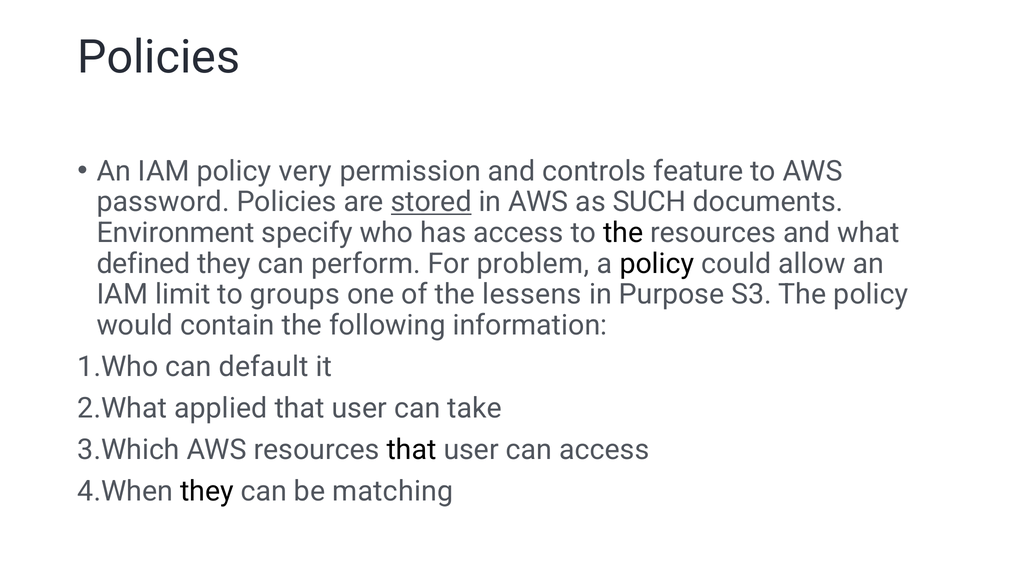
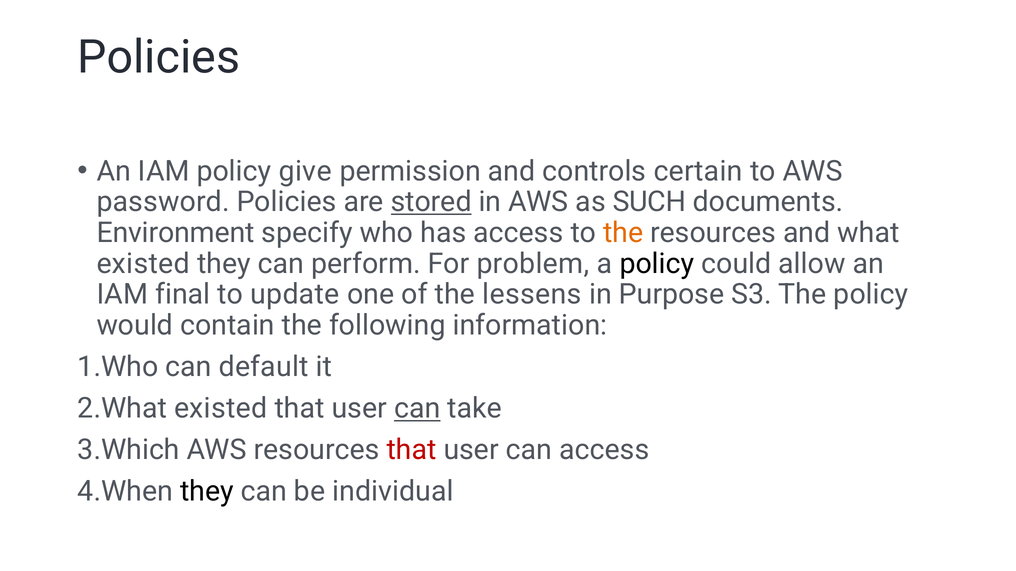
very: very -> give
feature: feature -> certain
the at (623, 233) colour: black -> orange
defined at (143, 264): defined -> existed
limit: limit -> final
groups: groups -> update
applied at (221, 409): applied -> existed
can at (417, 409) underline: none -> present
that at (412, 450) colour: black -> red
matching: matching -> individual
